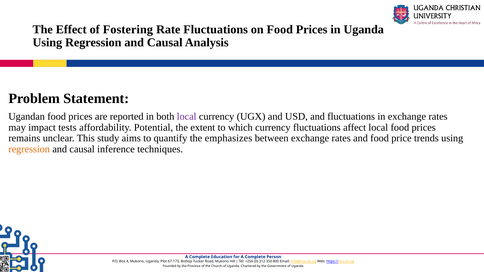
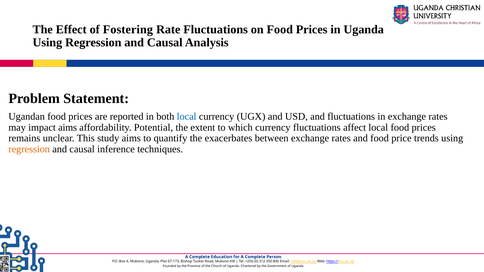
local at (187, 117) colour: purple -> blue
impact tests: tests -> aims
emphasizes: emphasizes -> exacerbates
